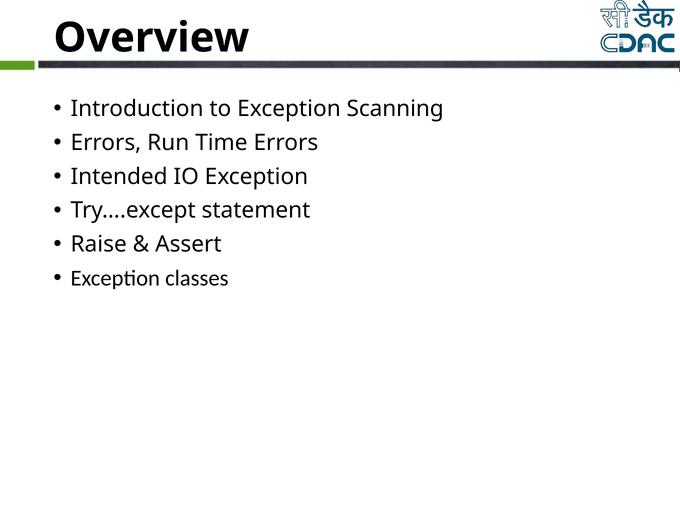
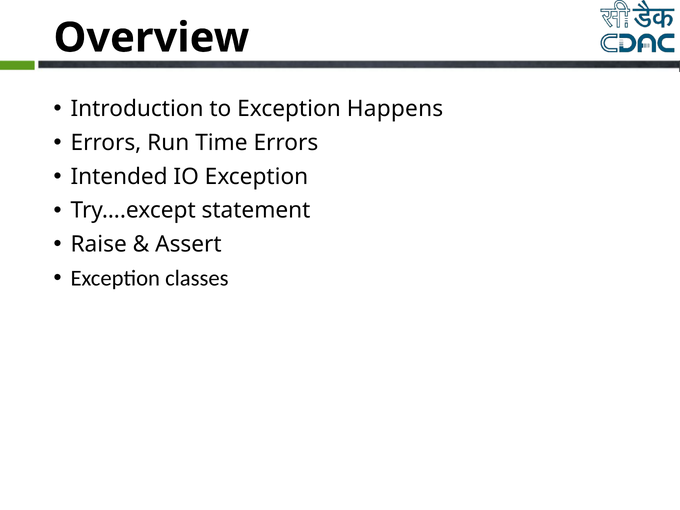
Scanning: Scanning -> Happens
